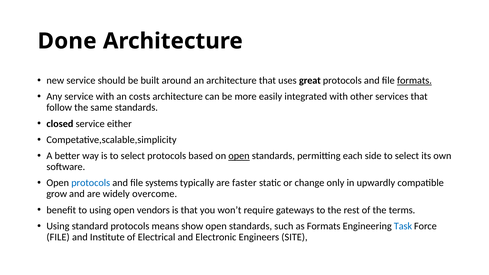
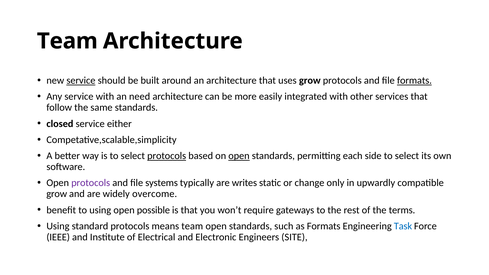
Done at (67, 41): Done -> Team
service at (81, 80) underline: none -> present
uses great: great -> grow
costs: costs -> need
protocols at (167, 156) underline: none -> present
protocols at (91, 183) colour: blue -> purple
faster: faster -> writes
vendors: vendors -> possible
means show: show -> team
FILE at (58, 237): FILE -> IEEE
